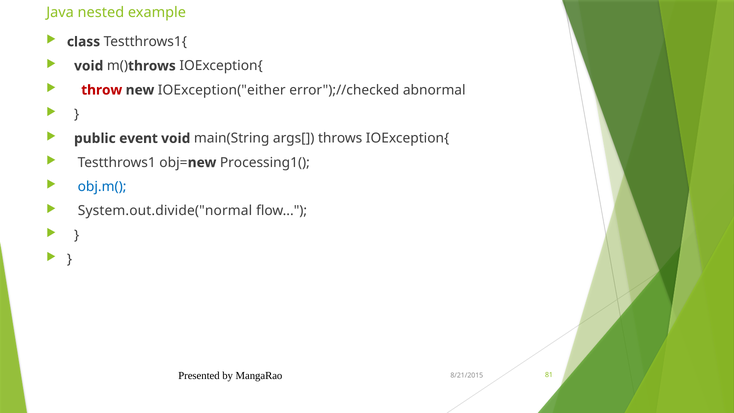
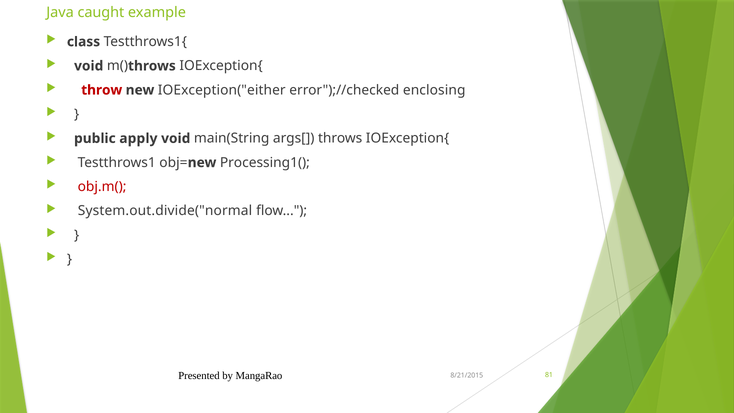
nested: nested -> caught
abnormal: abnormal -> enclosing
event: event -> apply
obj.m( colour: blue -> red
